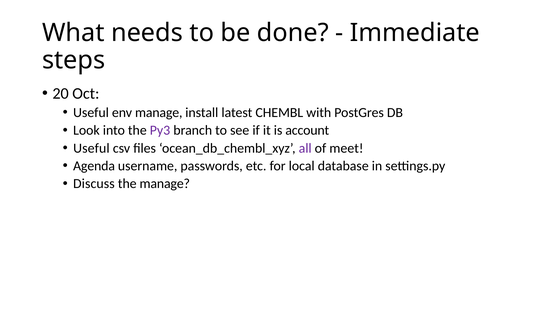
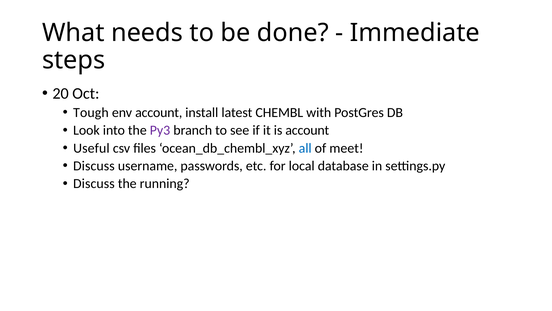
Useful at (91, 112): Useful -> Tough
env manage: manage -> account
all colour: purple -> blue
Agenda at (94, 166): Agenda -> Discuss
the manage: manage -> running
